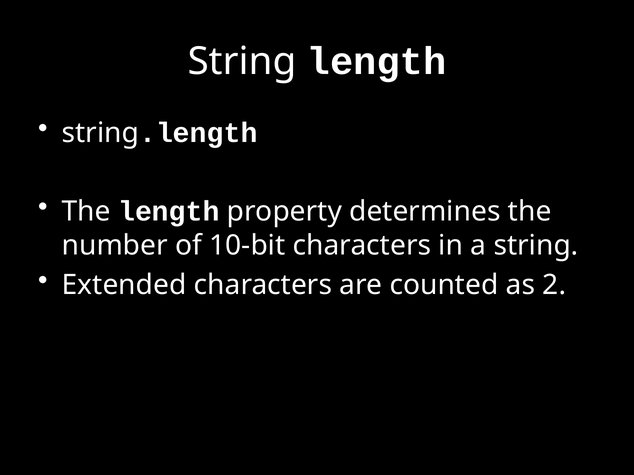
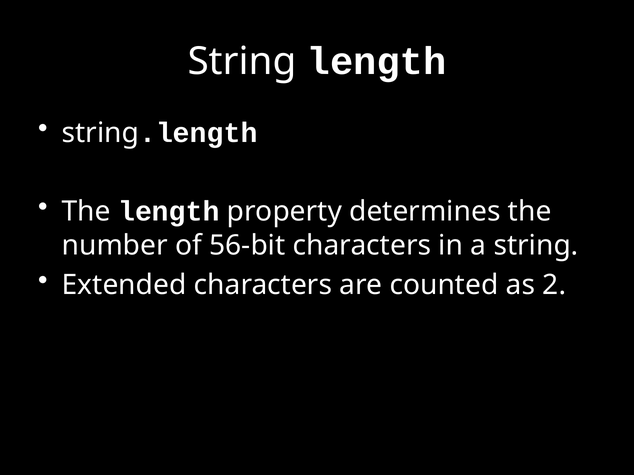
10-bit: 10-bit -> 56-bit
